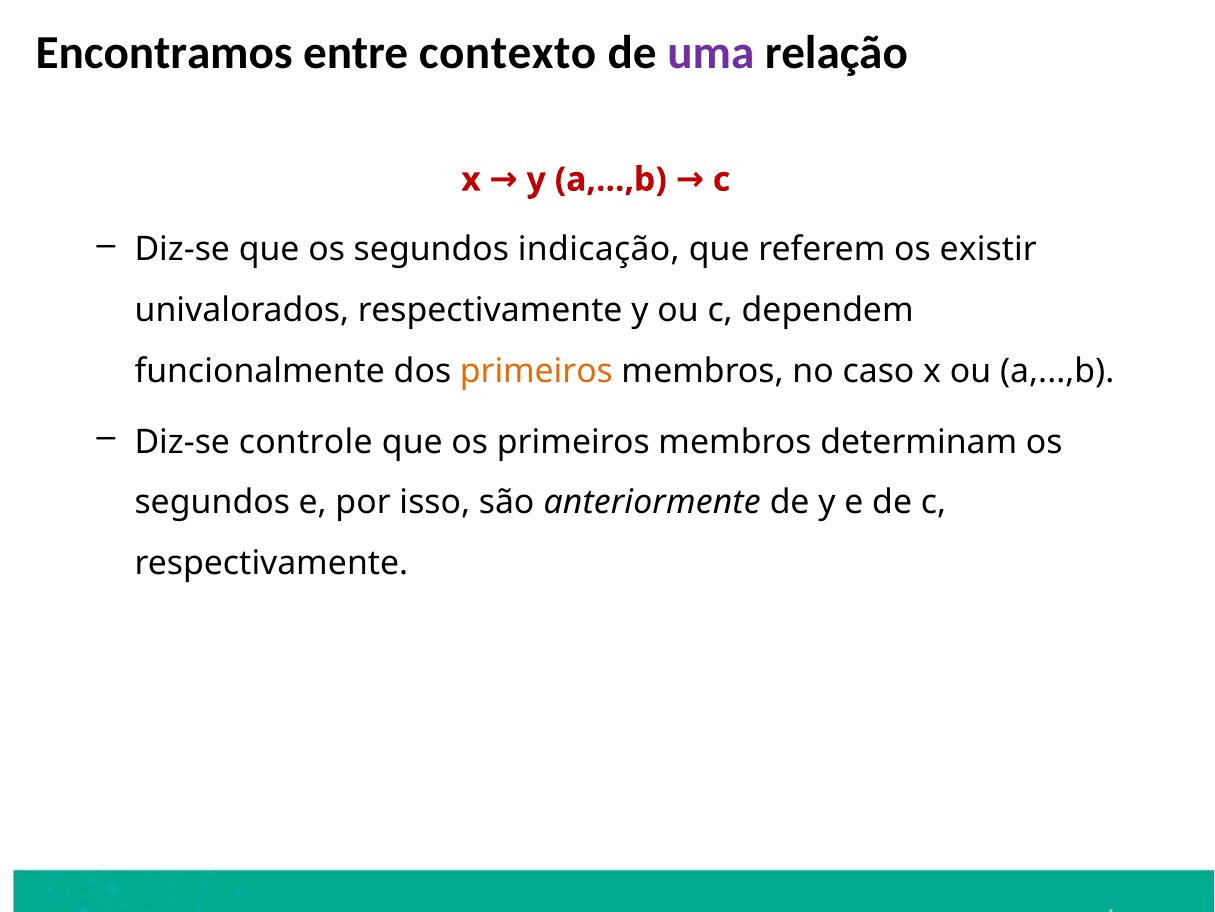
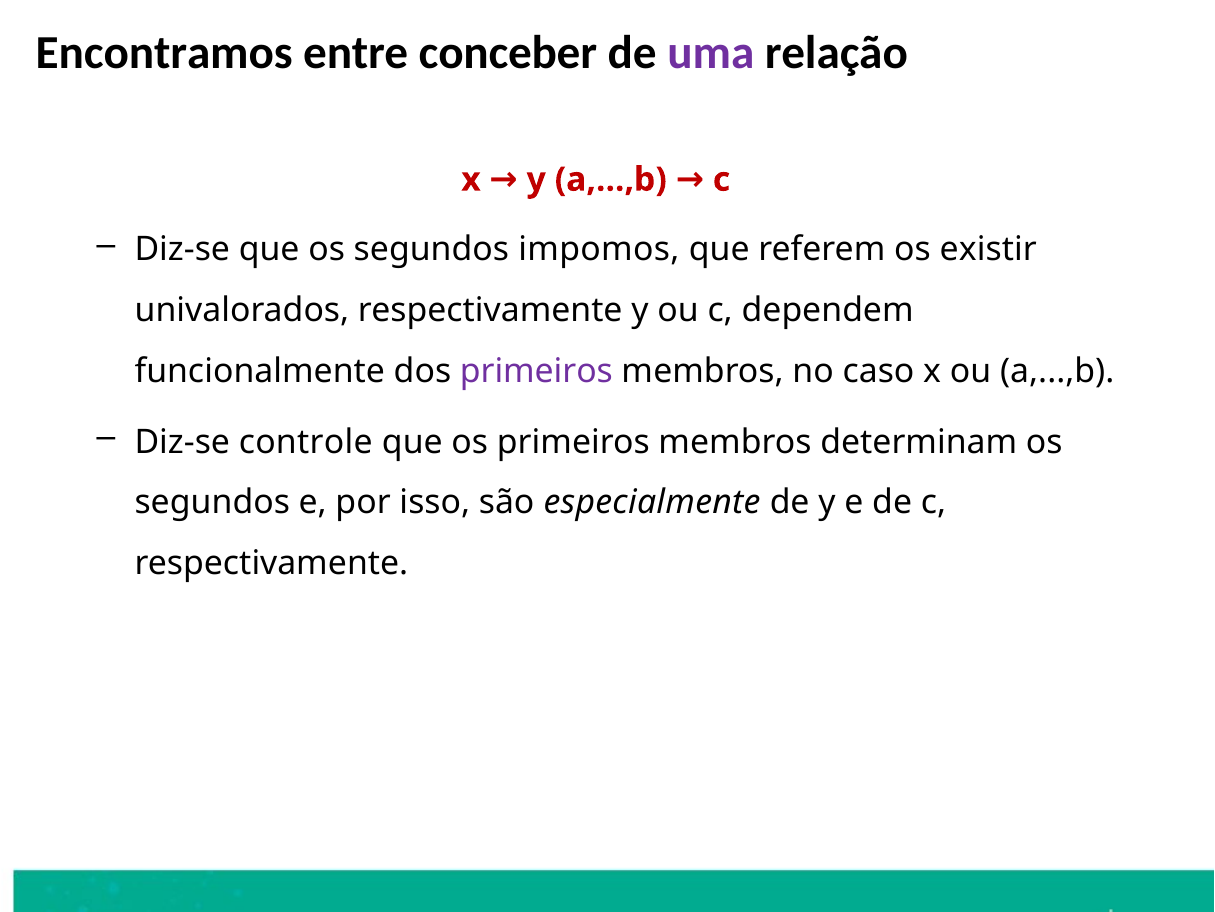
contexto: contexto -> conceber
indicação: indicação -> impomos
primeiros at (536, 371) colour: orange -> purple
anteriormente: anteriormente -> especialmente
